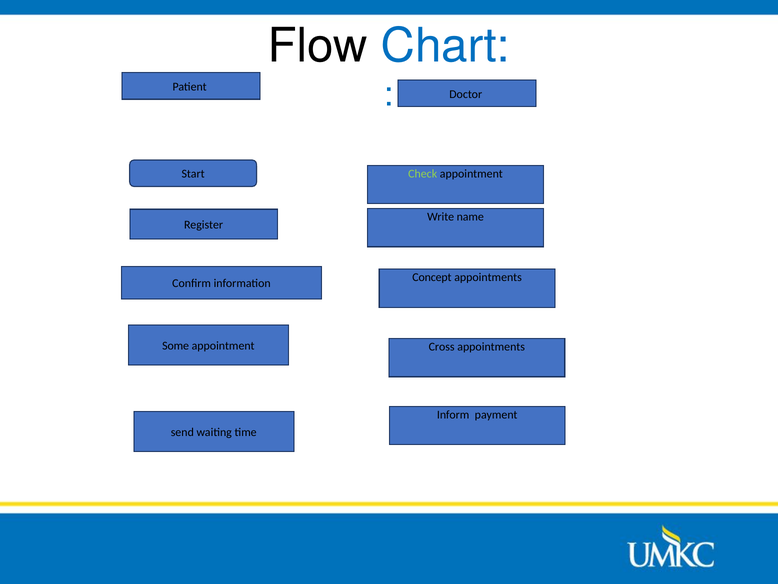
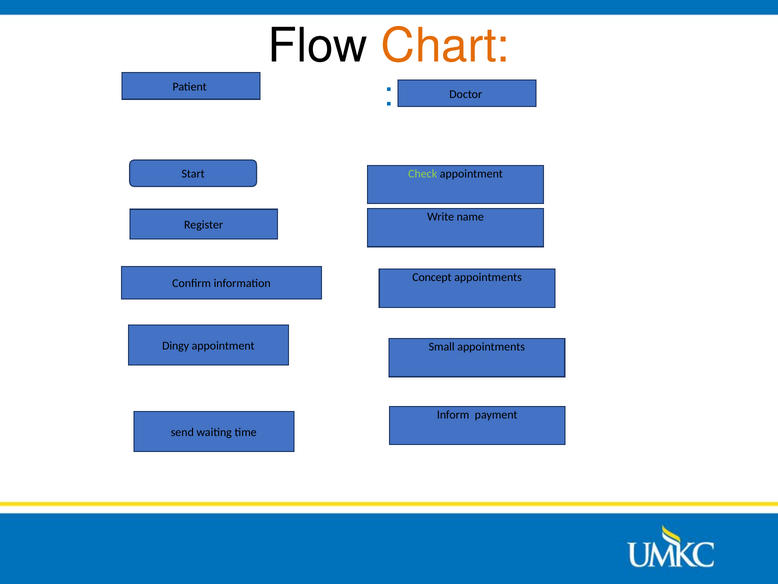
Chart colour: blue -> orange
Some: Some -> Dingy
Cross: Cross -> Small
